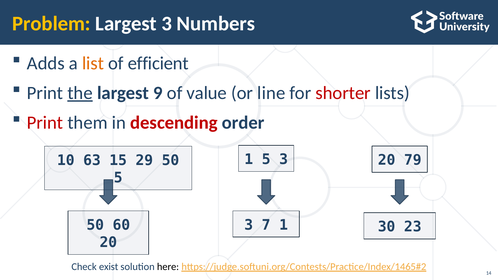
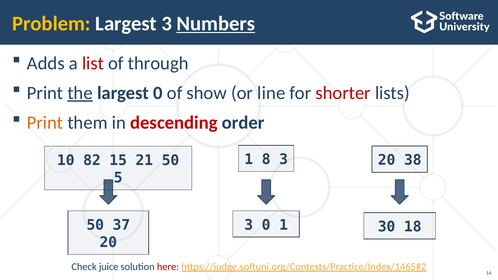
Numbers underline: none -> present
list colour: orange -> red
efficient: efficient -> through
largest 9: 9 -> 0
value: value -> show
Print at (45, 123) colour: red -> orange
1 5: 5 -> 8
79: 79 -> 38
63: 63 -> 82
29: 29 -> 21
60: 60 -> 37
3 7: 7 -> 0
23: 23 -> 18
exist: exist -> juice
here colour: black -> red
